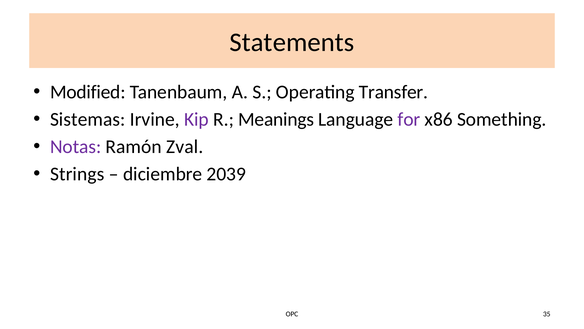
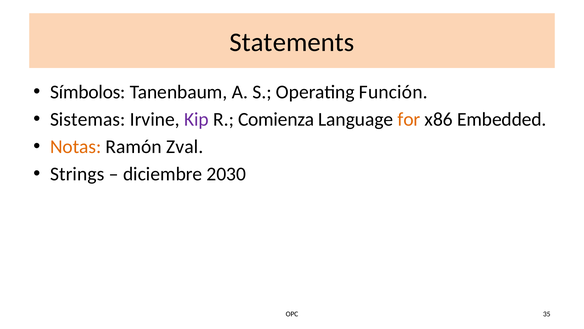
Modified: Modified -> Símbolos
Transfer: Transfer -> Función
Meanings: Meanings -> Comienza
for colour: purple -> orange
Something: Something -> Embedded
Notas colour: purple -> orange
2039: 2039 -> 2030
